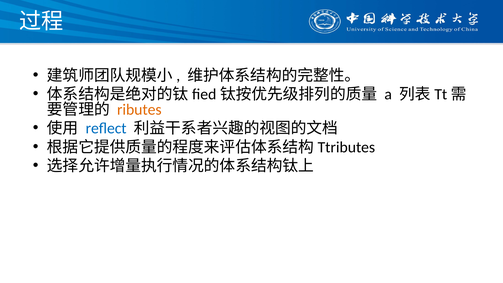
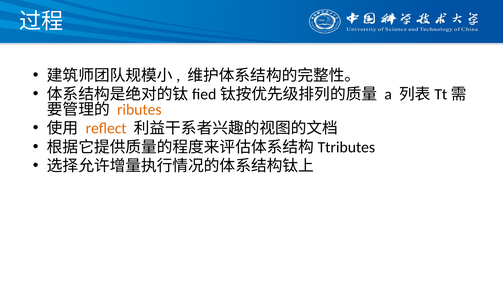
reﬂect colour: blue -> orange
